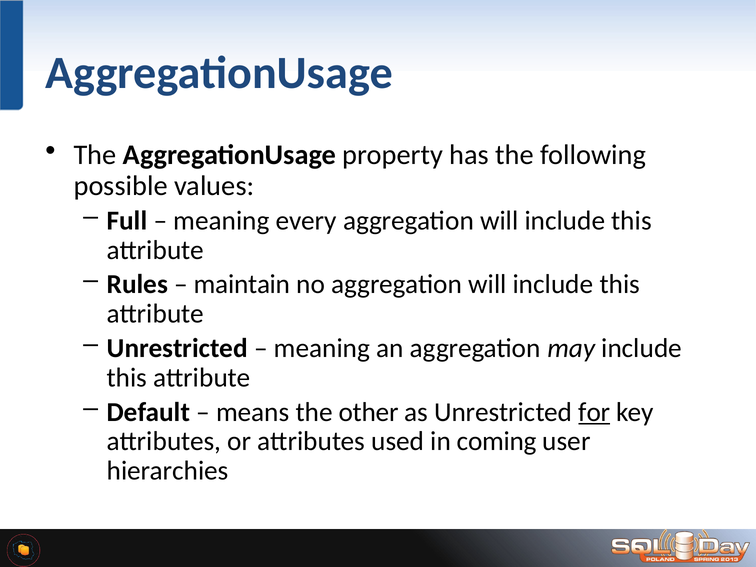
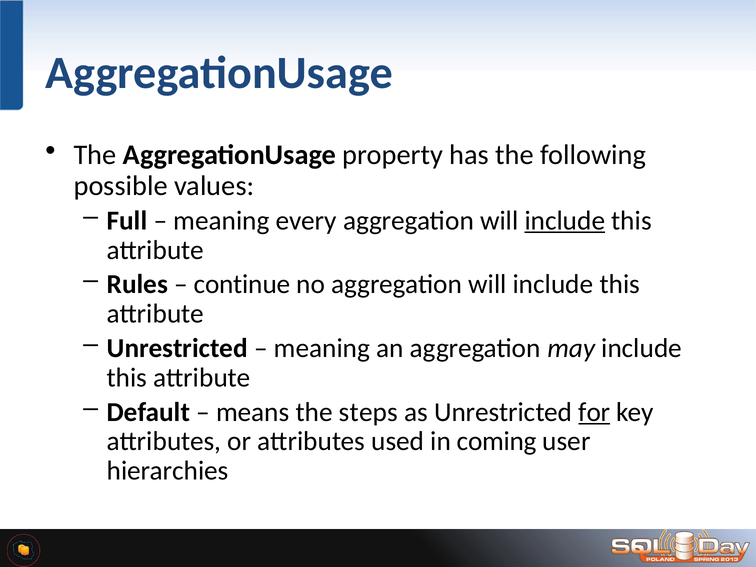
include at (565, 221) underline: none -> present
maintain: maintain -> continue
other: other -> steps
